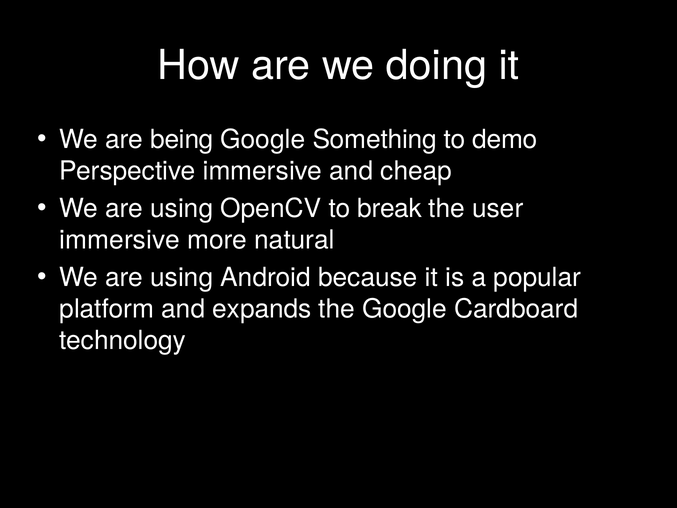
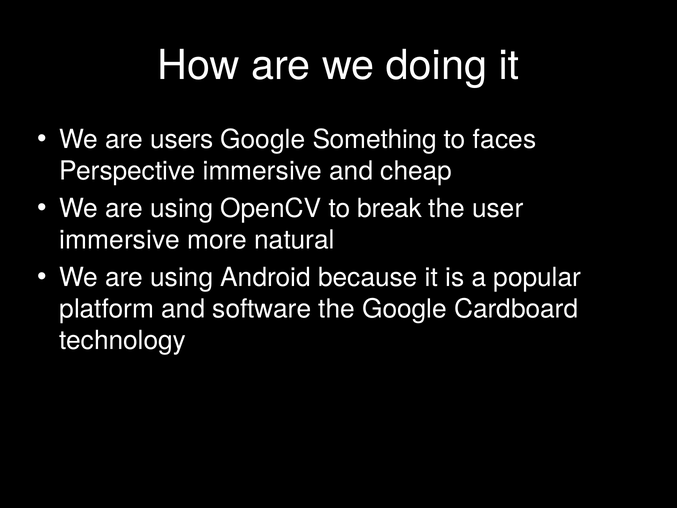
being: being -> users
demo: demo -> faces
expands: expands -> software
